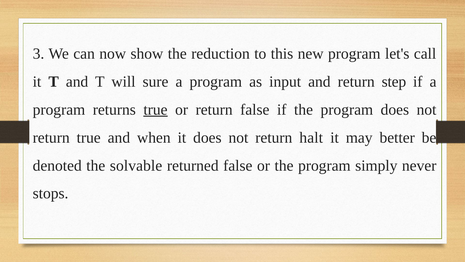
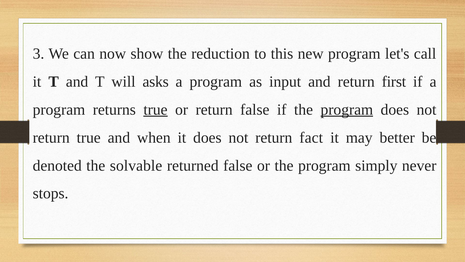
sure: sure -> asks
step: step -> first
program at (347, 109) underline: none -> present
halt: halt -> fact
